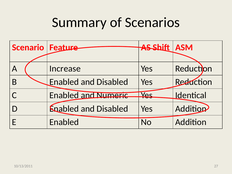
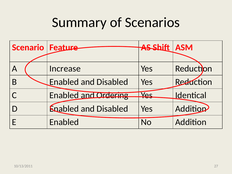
Numeric: Numeric -> Ordering
